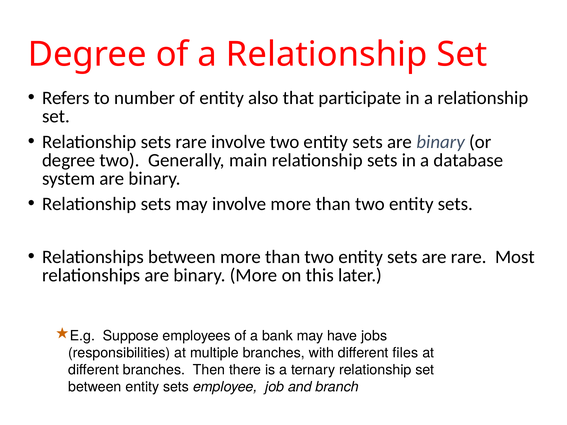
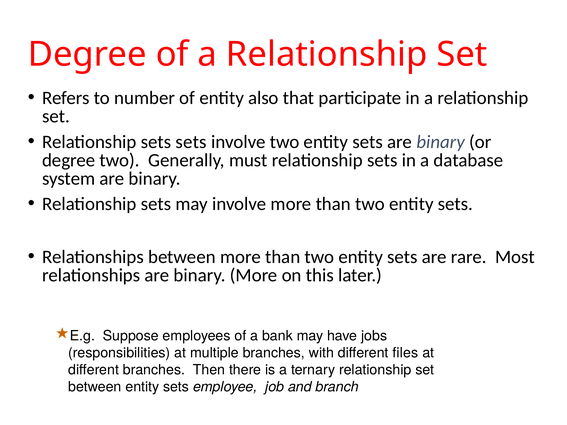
sets rare: rare -> sets
main: main -> must
